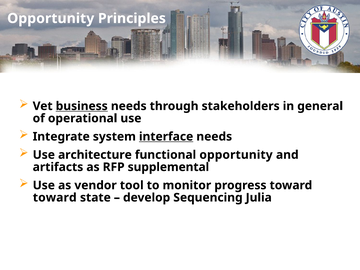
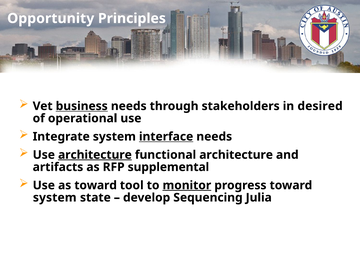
general: general -> desired
architecture at (95, 155) underline: none -> present
functional opportunity: opportunity -> architecture
as vendor: vendor -> toward
monitor underline: none -> present
toward at (55, 198): toward -> system
